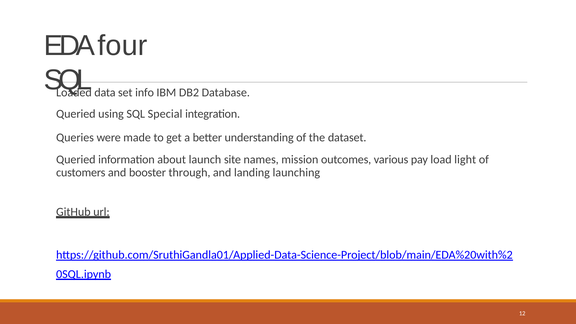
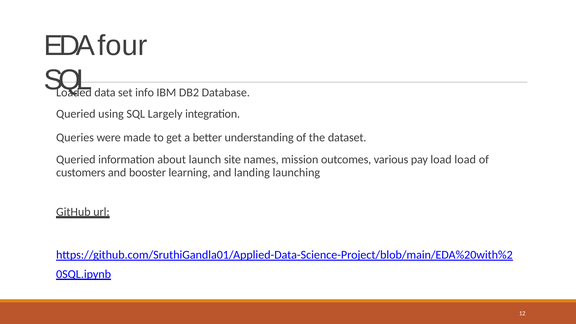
Special: Special -> Largely
load light: light -> load
through: through -> learning
